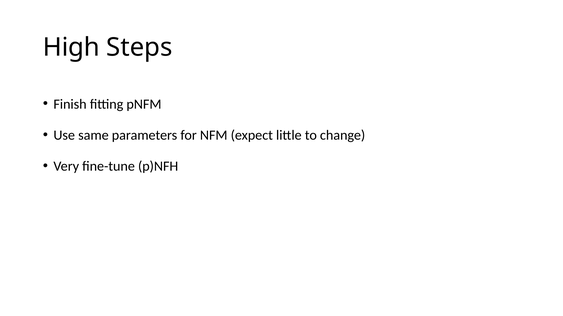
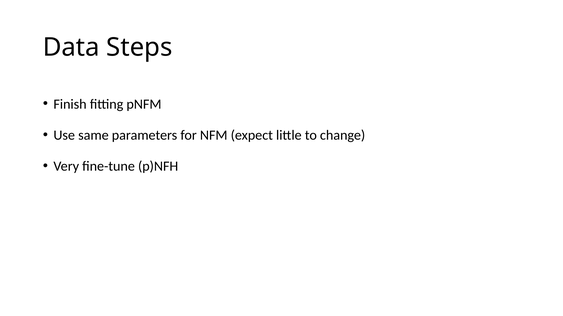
High: High -> Data
